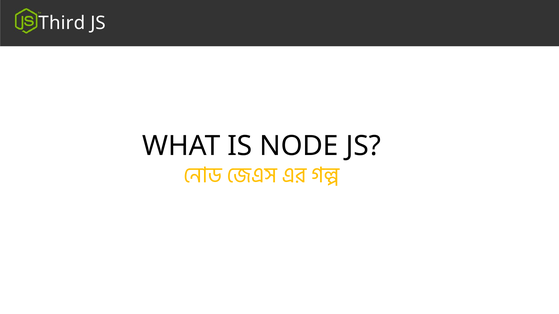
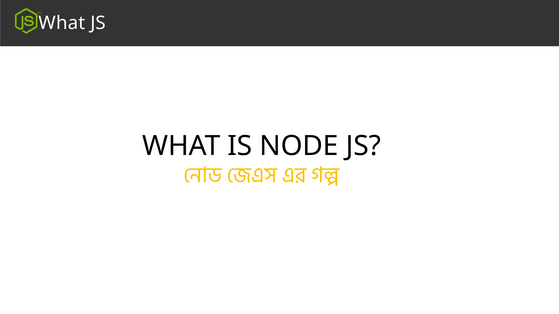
Third at (62, 23): Third -> What
